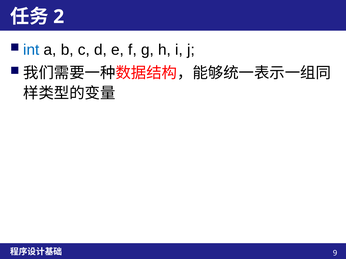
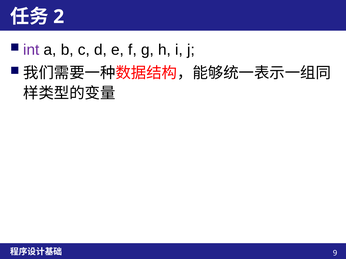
int colour: blue -> purple
